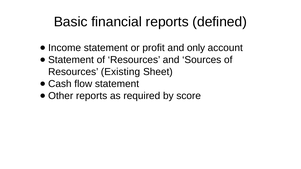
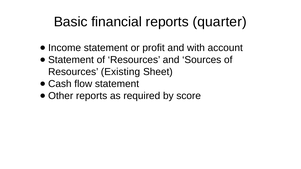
defined: defined -> quarter
only: only -> with
